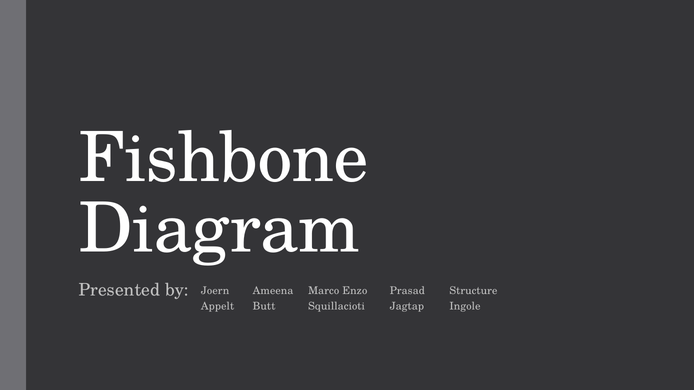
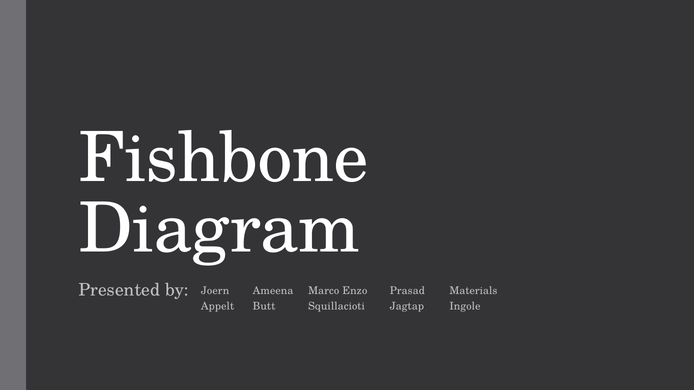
Structure: Structure -> Materials
